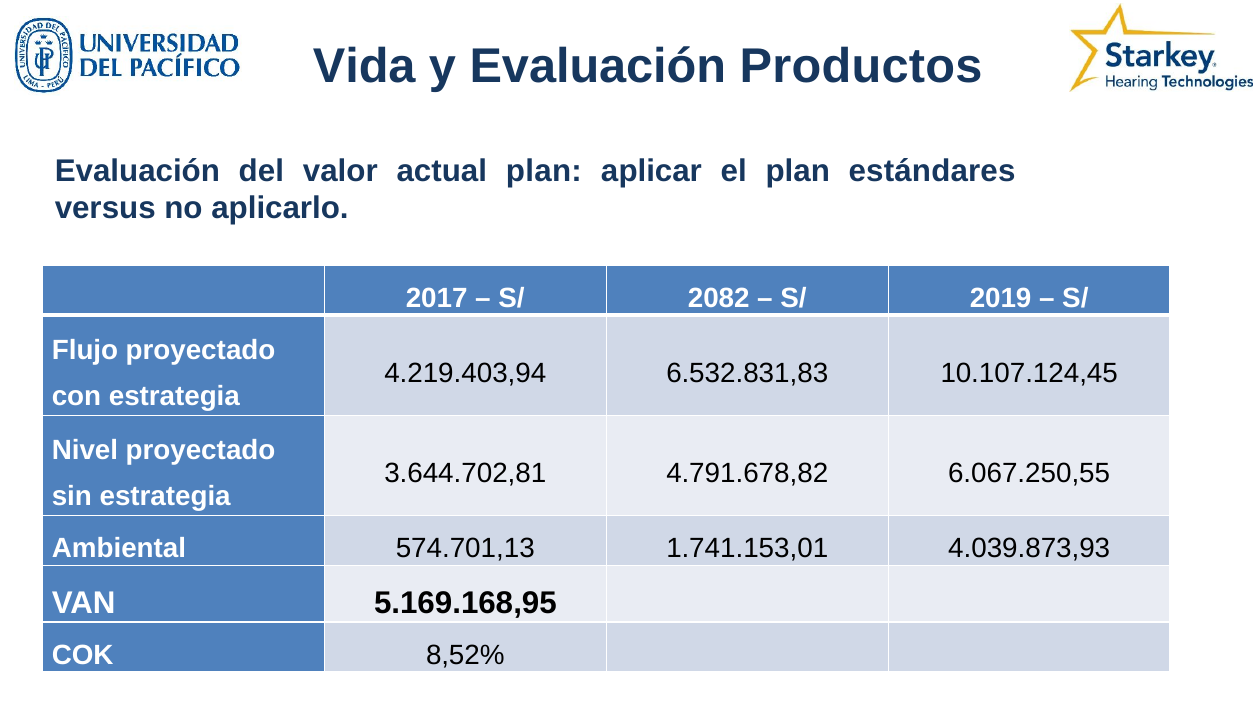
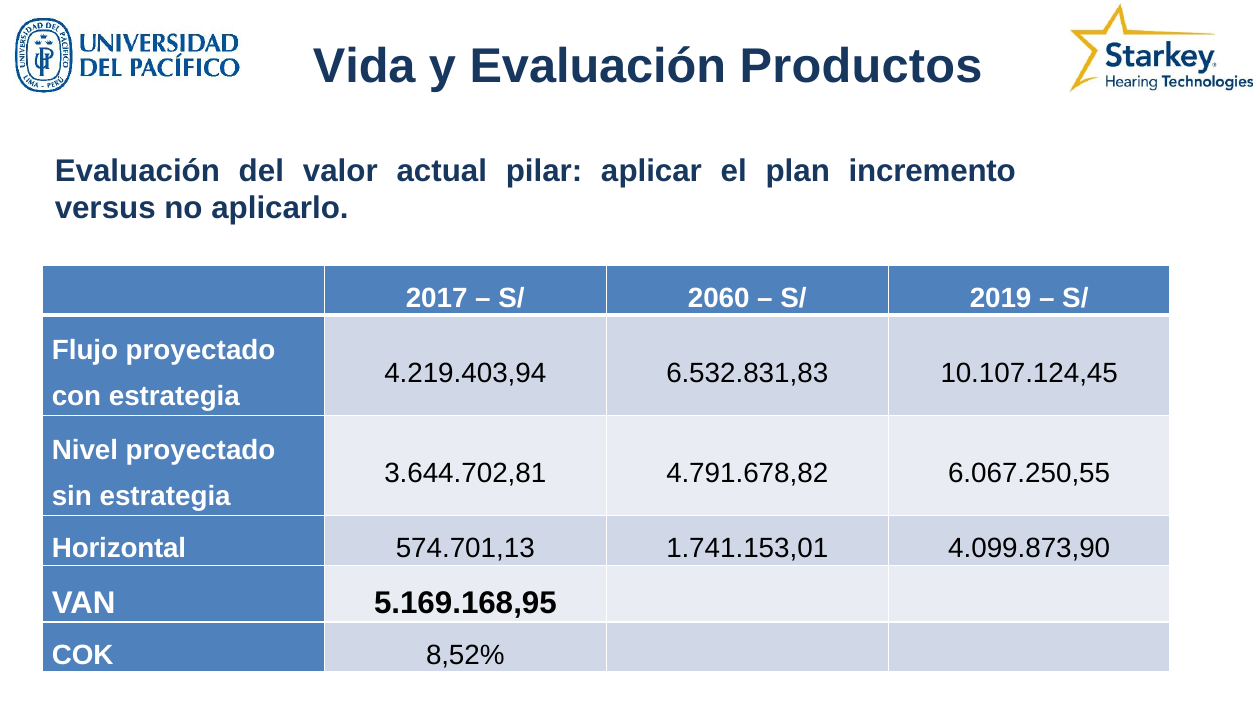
actual plan: plan -> pilar
estándares: estándares -> incremento
2082: 2082 -> 2060
Ambiental: Ambiental -> Horizontal
4.039.873,93: 4.039.873,93 -> 4.099.873,90
